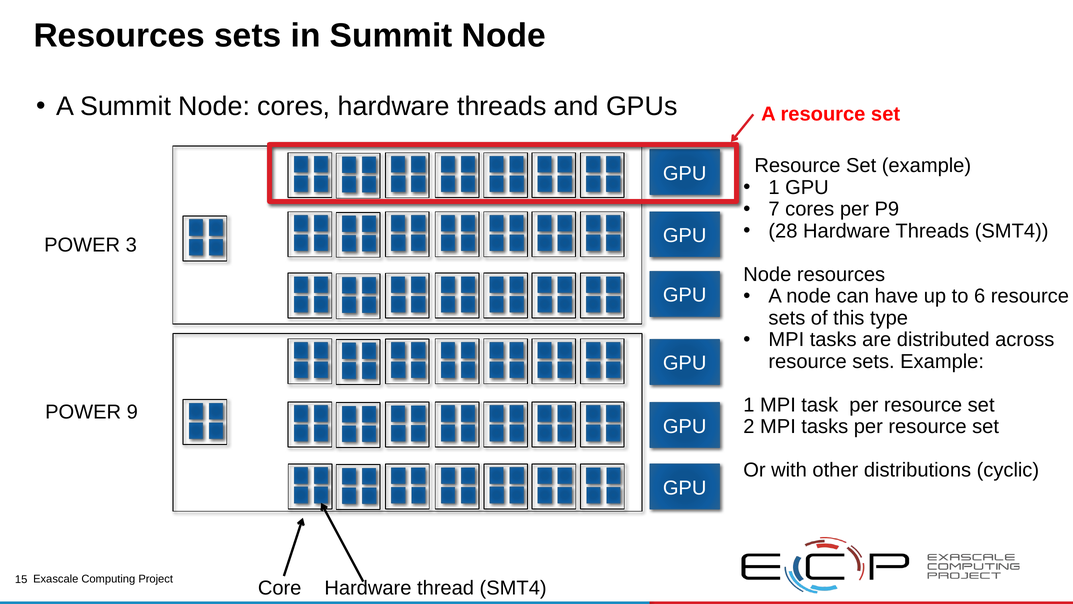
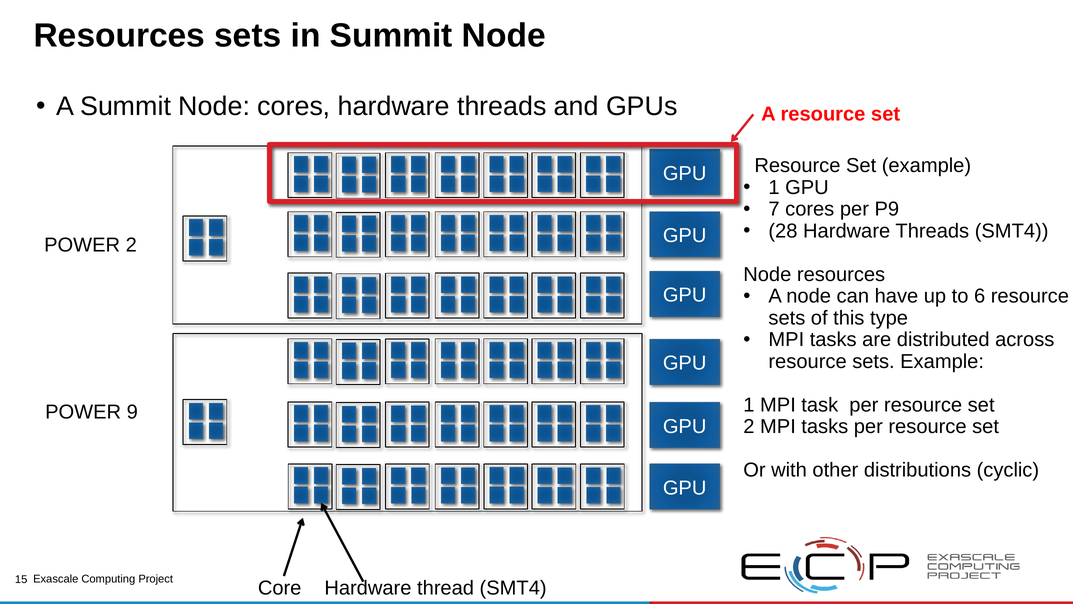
POWER 3: 3 -> 2
